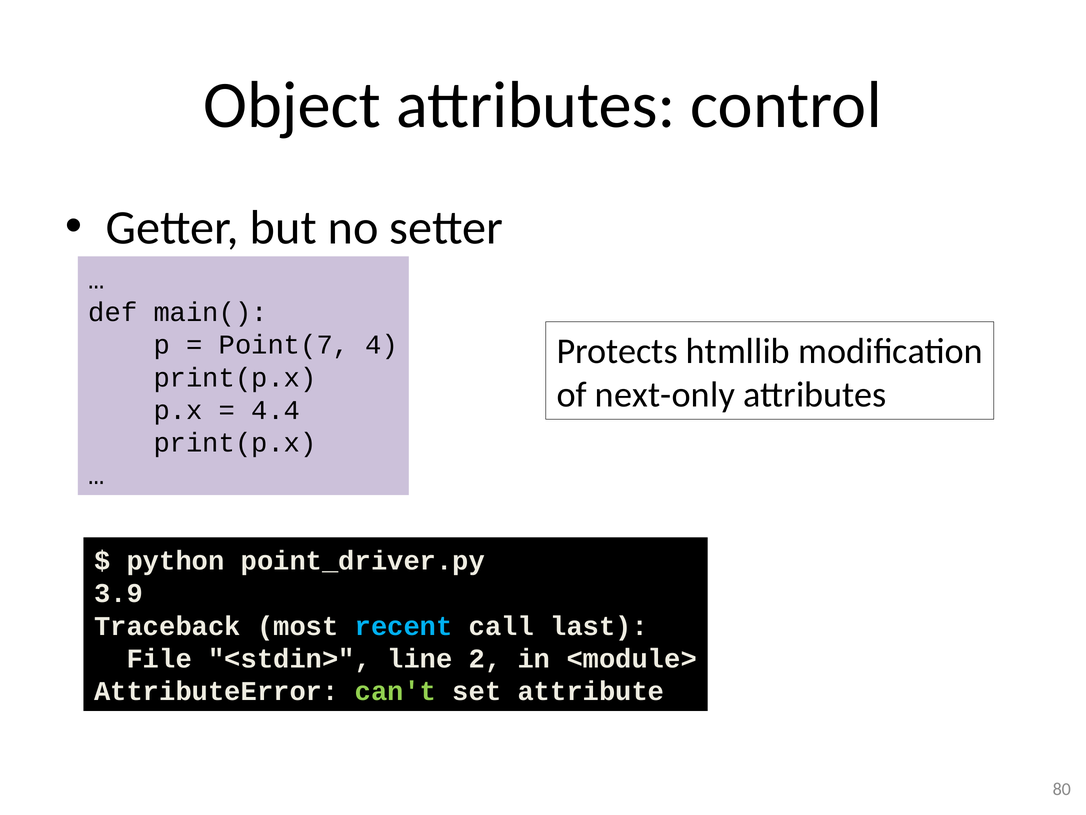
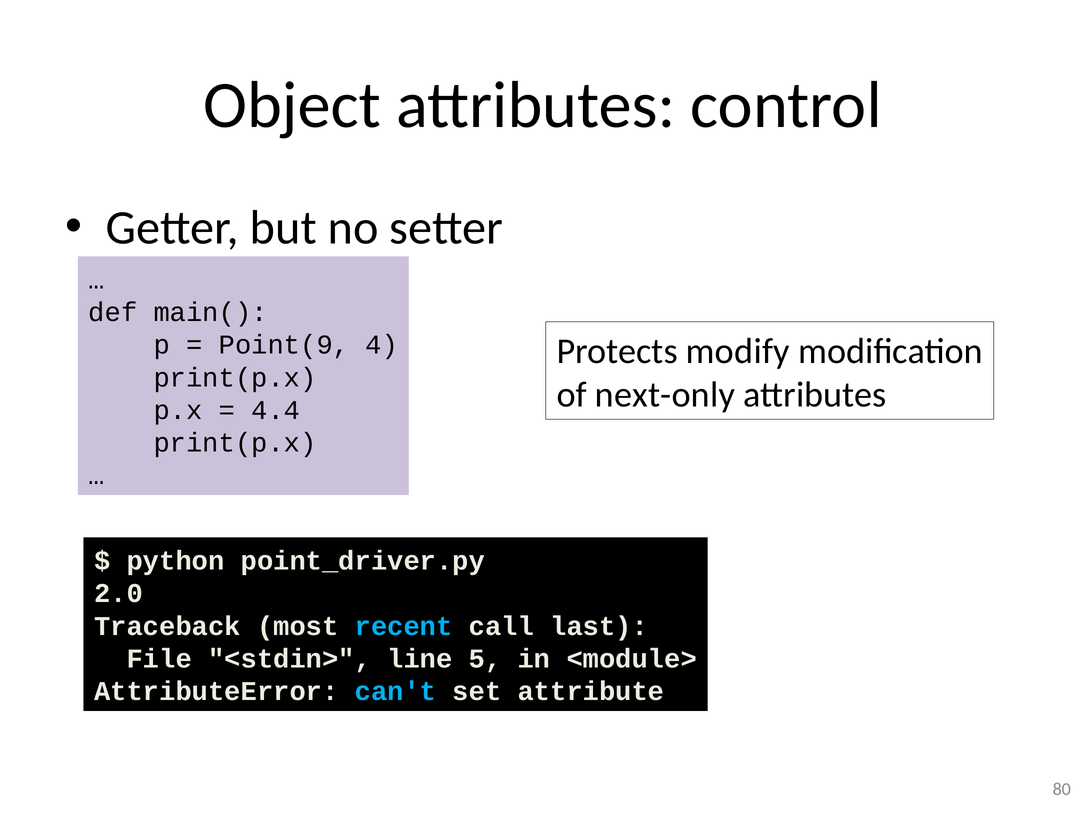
Point(7: Point(7 -> Point(9
htmllib: htmllib -> modify
3.9: 3.9 -> 2.0
2: 2 -> 5
can't colour: light green -> light blue
